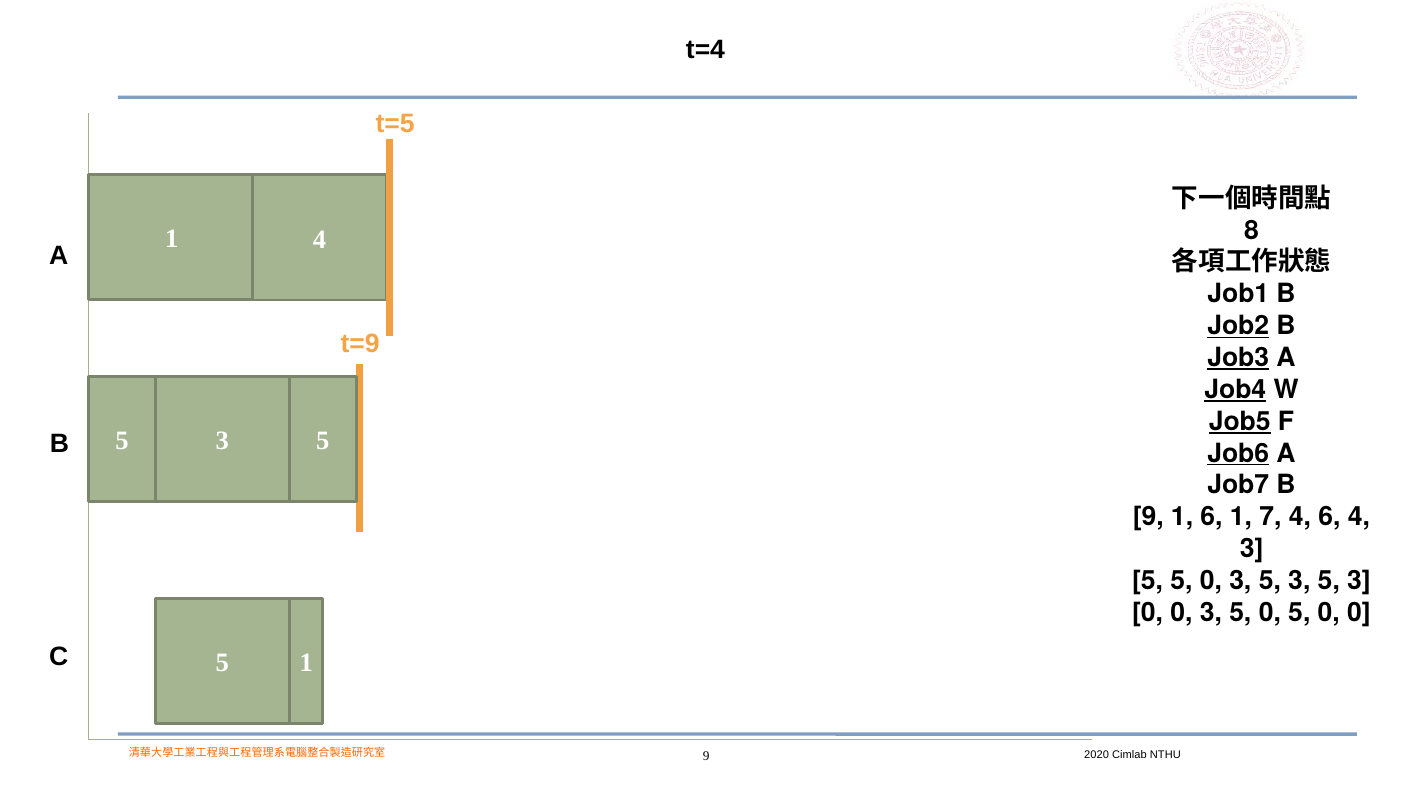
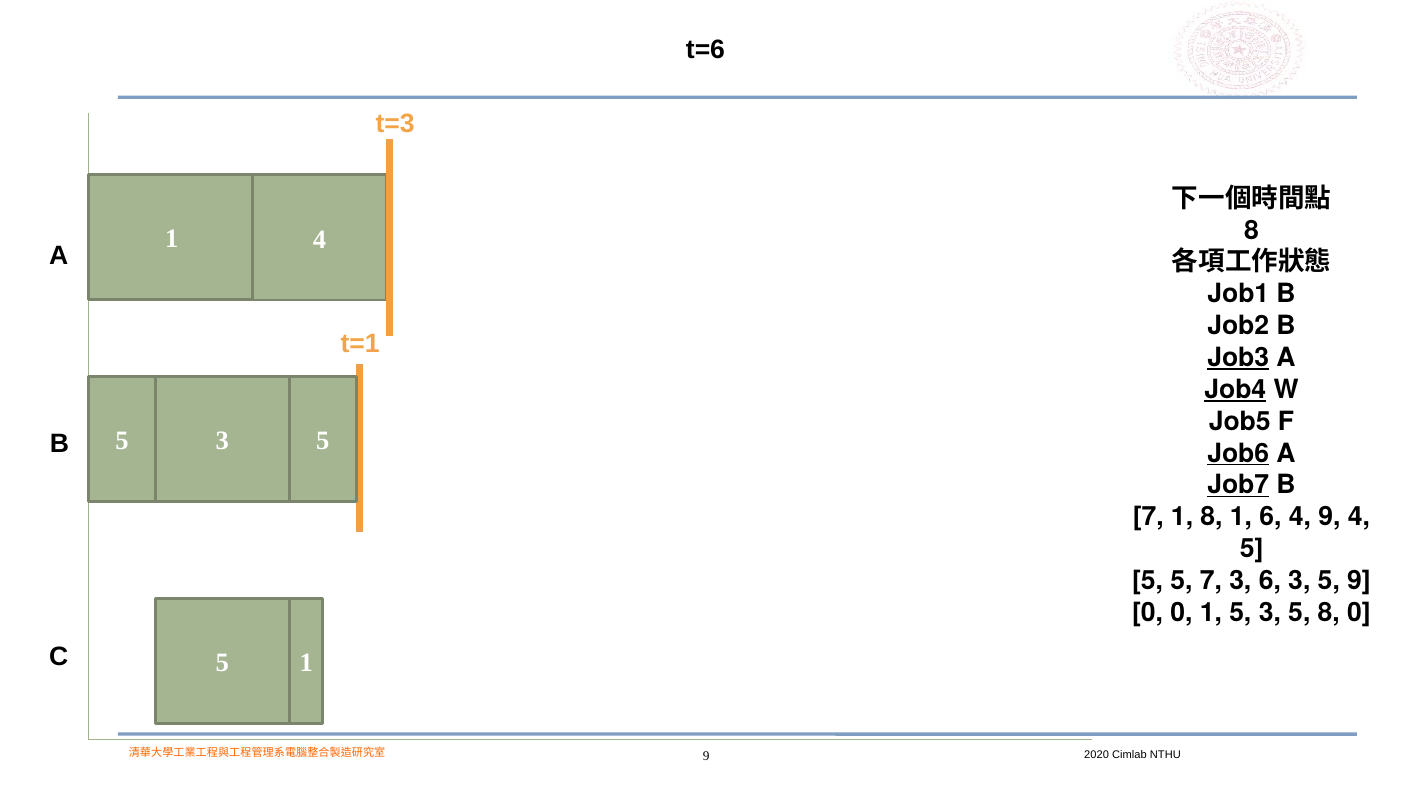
t=4: t=4 -> t=6
t=5: t=5 -> t=3
Job2 underline: present -> none
t=9: t=9 -> t=1
Job5 underline: present -> none
Job7 underline: none -> present
9 at (1148, 517): 9 -> 7
1 6: 6 -> 8
1 7: 7 -> 6
4 6: 6 -> 9
3 at (1252, 549): 3 -> 5
5 5 0: 0 -> 7
5 at (1270, 581): 5 -> 6
3 at (1359, 581): 3 -> 9
0 0 3: 3 -> 1
0 at (1270, 613): 0 -> 3
0 at (1329, 613): 0 -> 8
